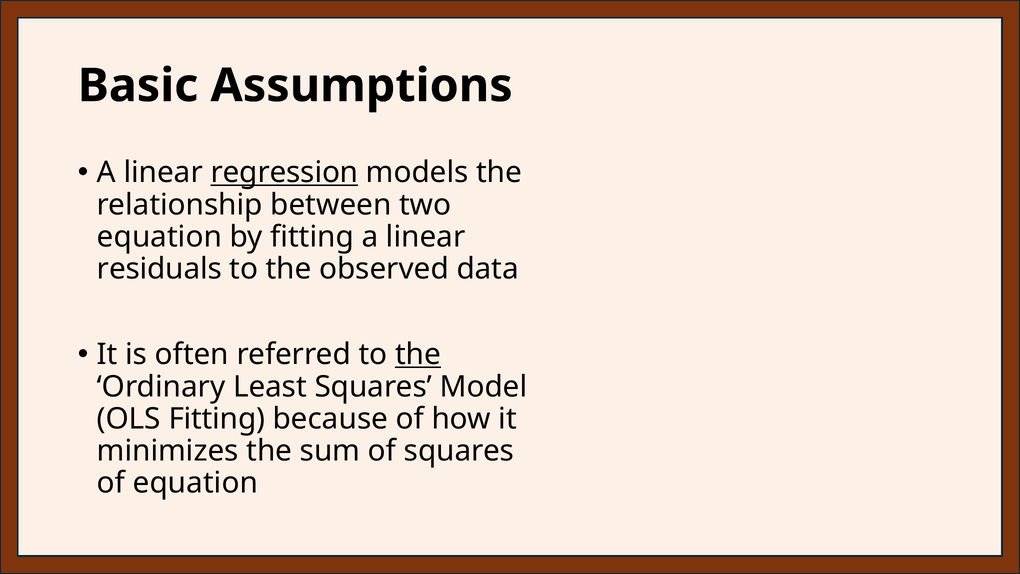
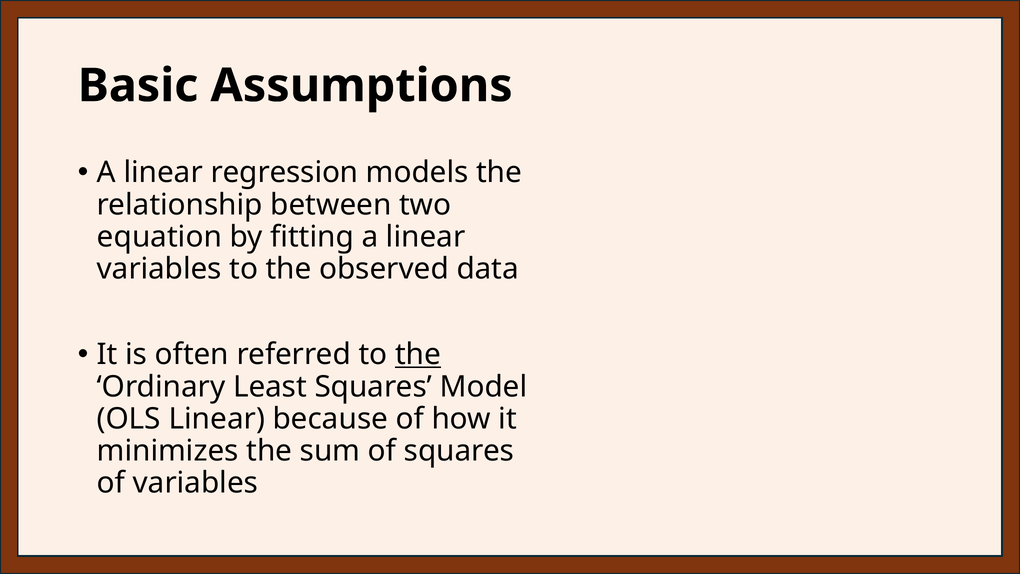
regression underline: present -> none
residuals at (159, 269): residuals -> variables
OLS Fitting: Fitting -> Linear
of equation: equation -> variables
